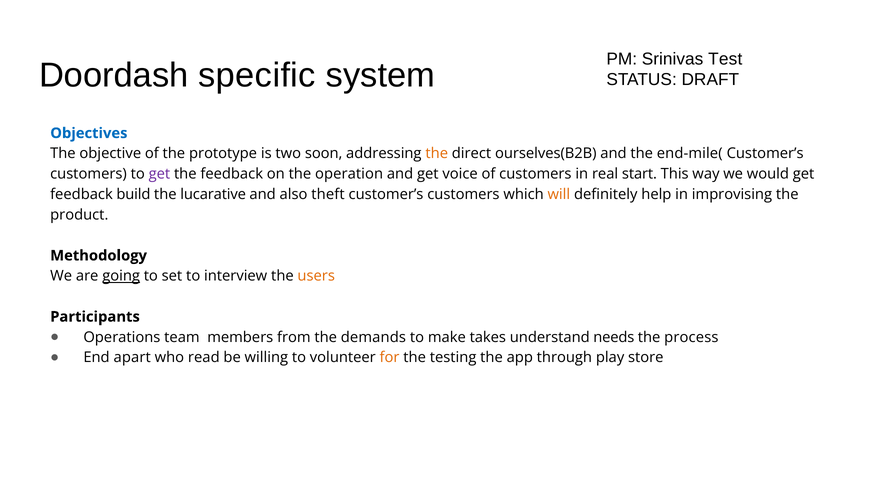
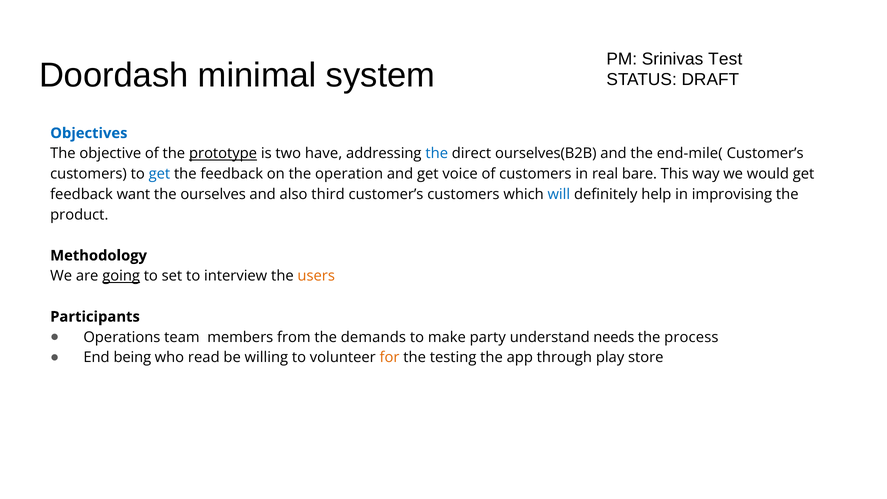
specific: specific -> minimal
prototype underline: none -> present
soon: soon -> have
the at (437, 154) colour: orange -> blue
get at (159, 174) colour: purple -> blue
start: start -> bare
build: build -> want
lucarative: lucarative -> ourselves
theft: theft -> third
will colour: orange -> blue
takes: takes -> party
apart: apart -> being
